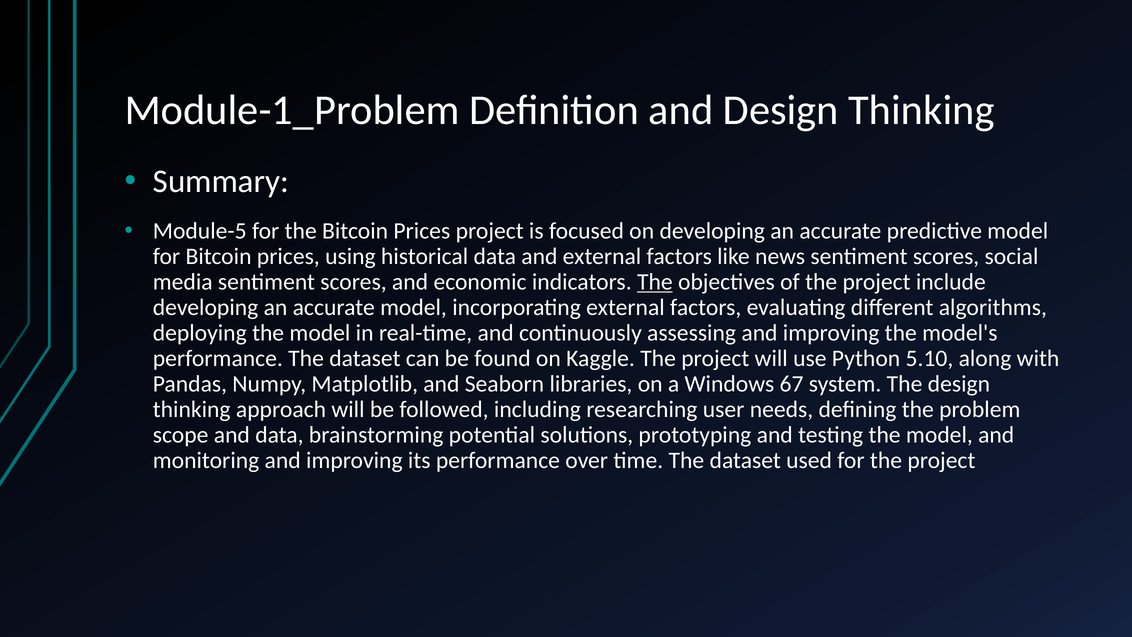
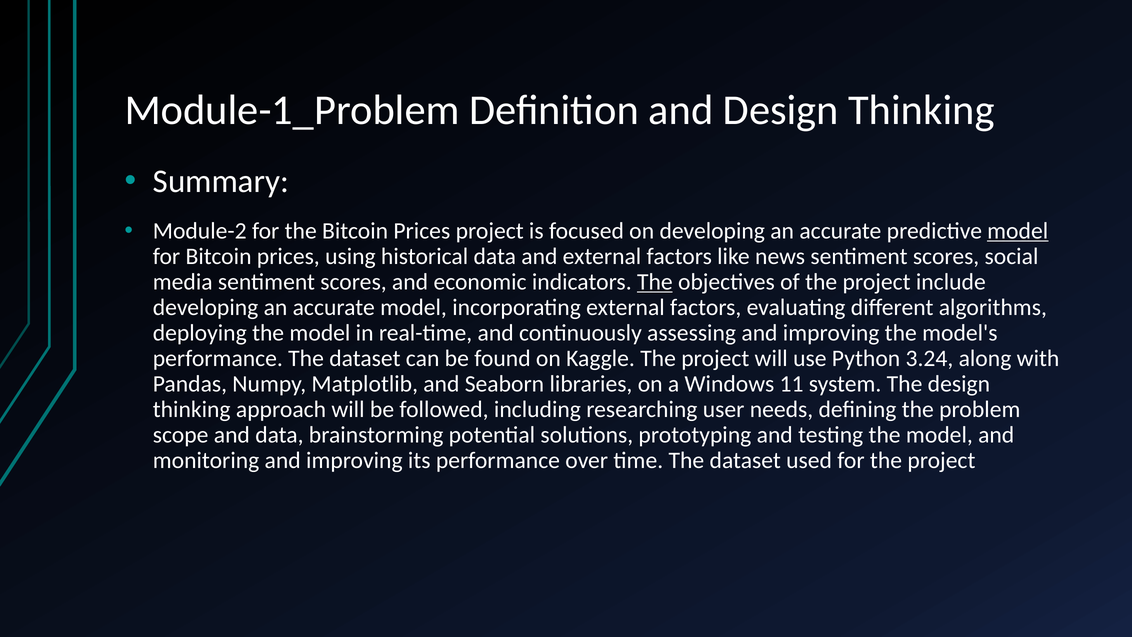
Module-5: Module-5 -> Module-2
model at (1018, 231) underline: none -> present
5.10: 5.10 -> 3.24
67: 67 -> 11
